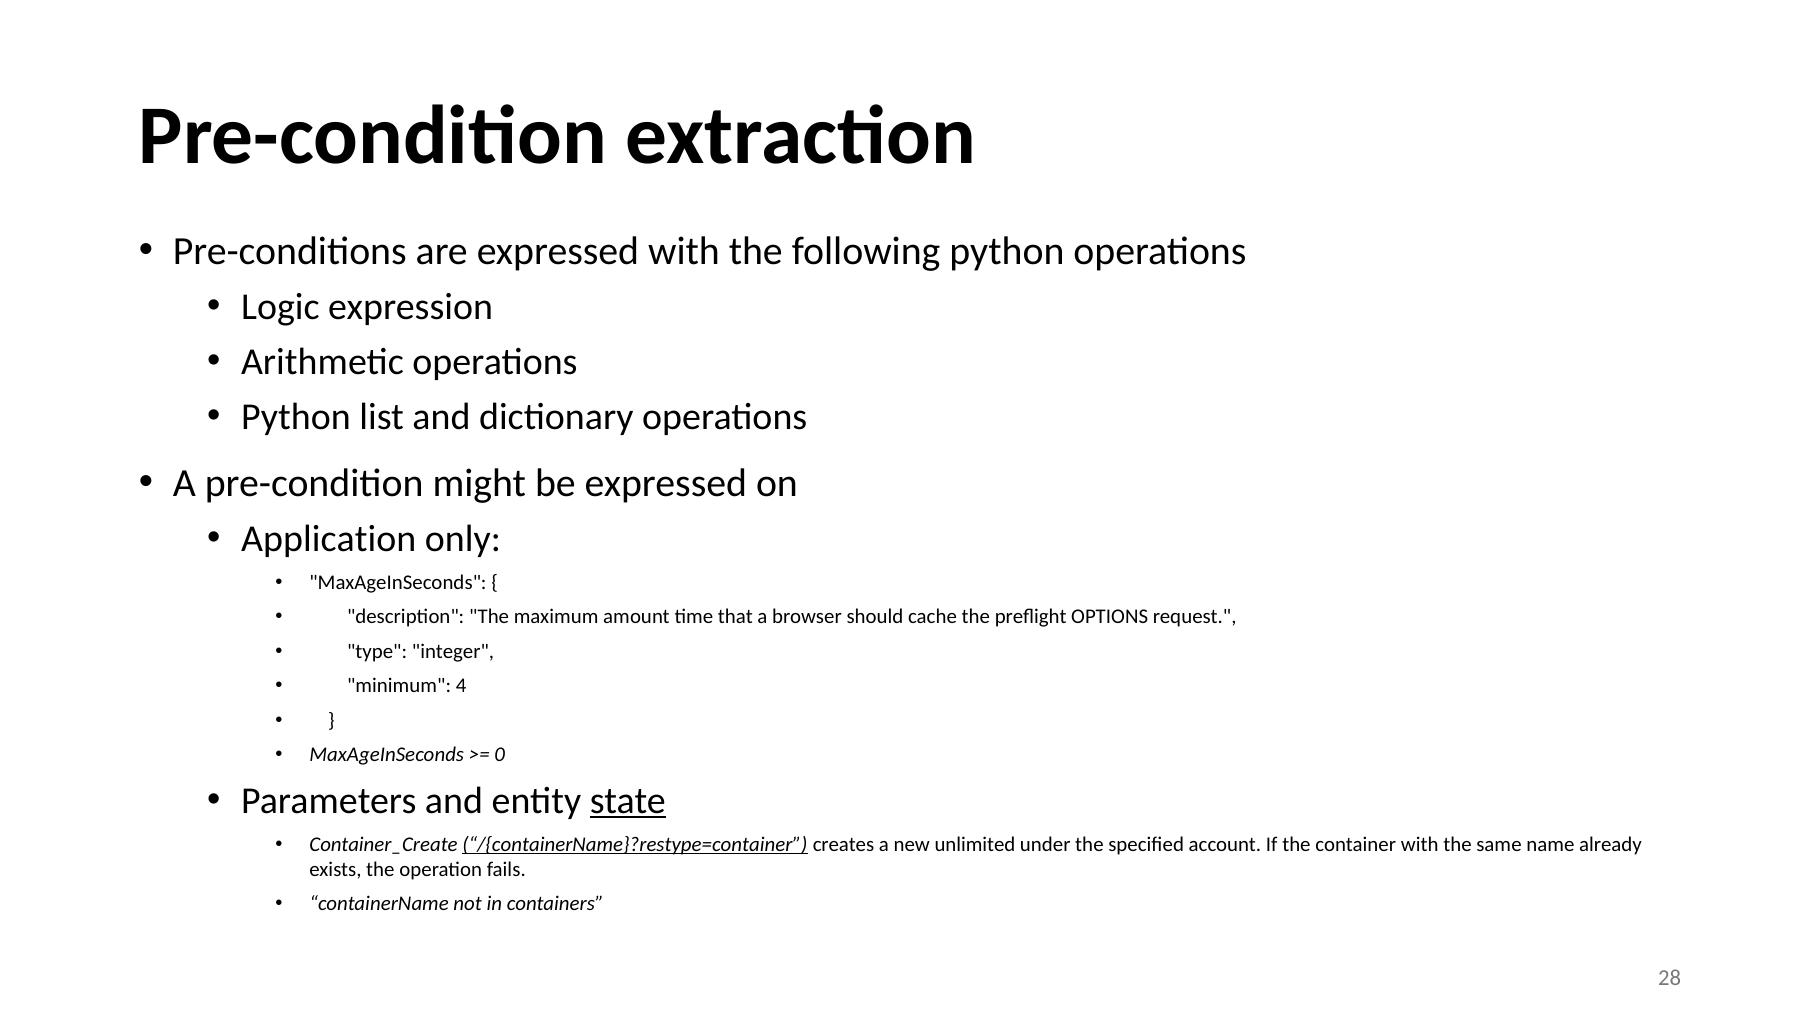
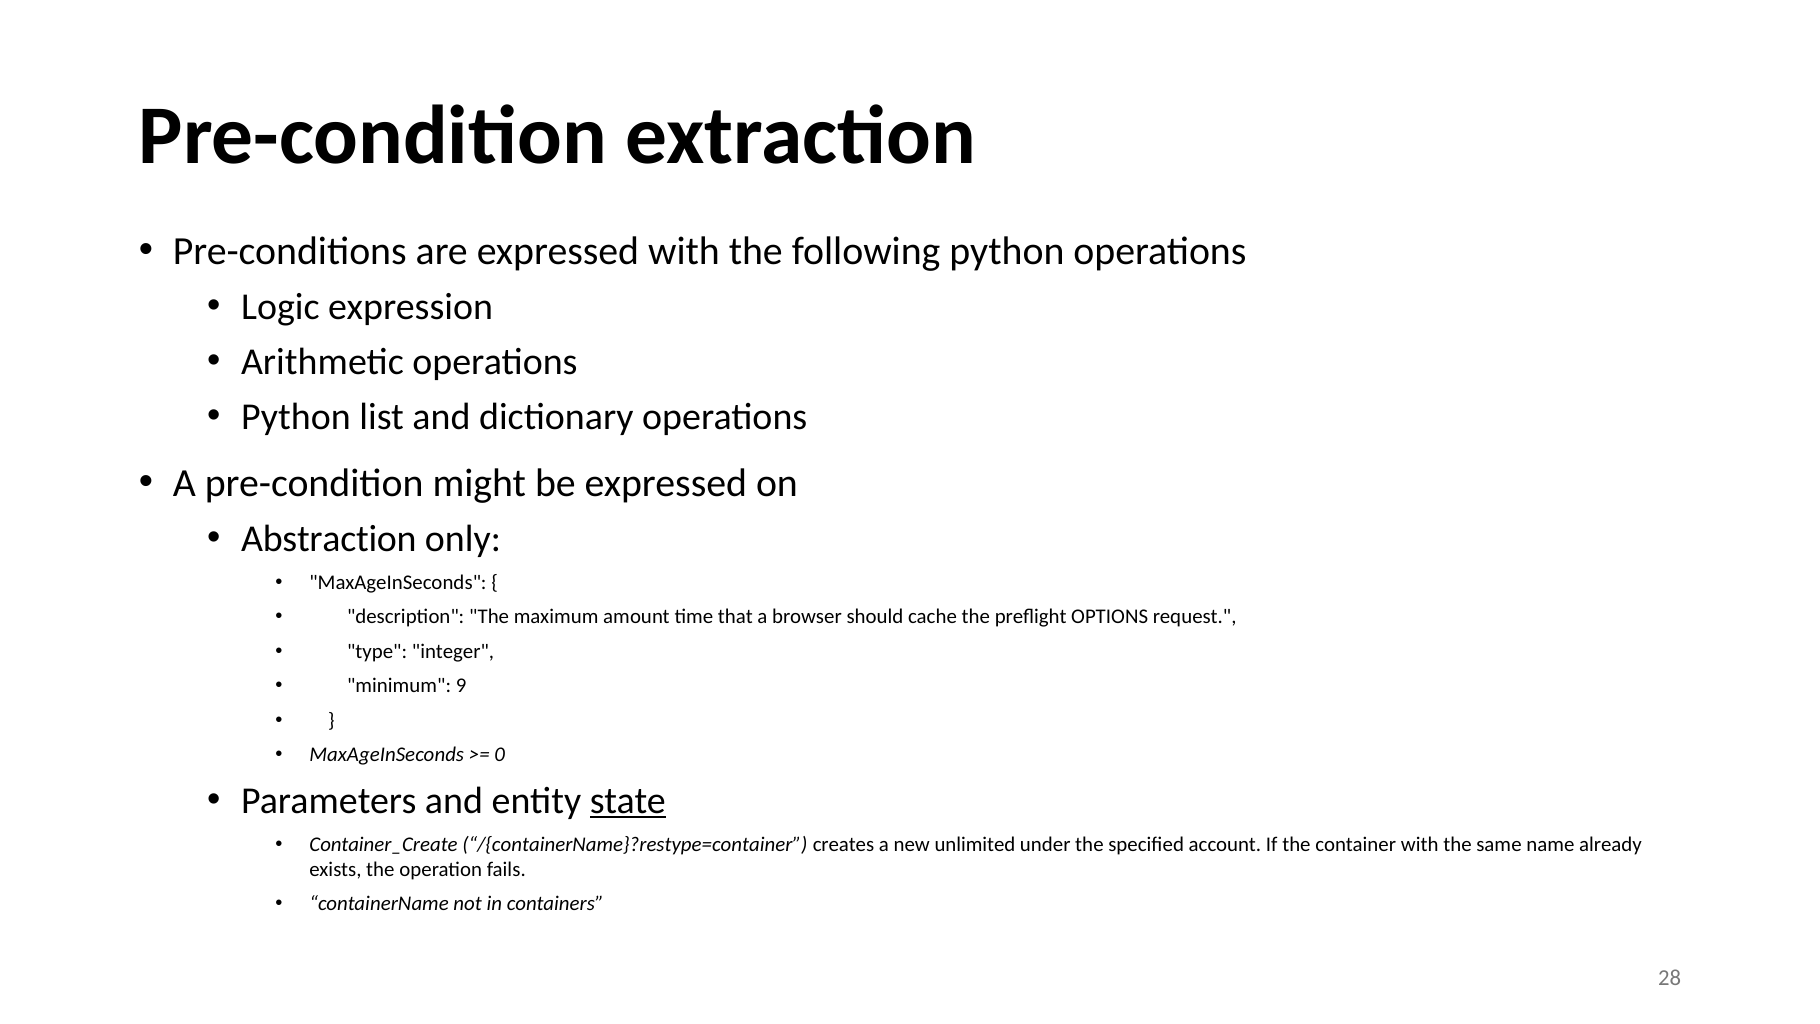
Application: Application -> Abstraction
4: 4 -> 9
/{containerName}?restype=container underline: present -> none
